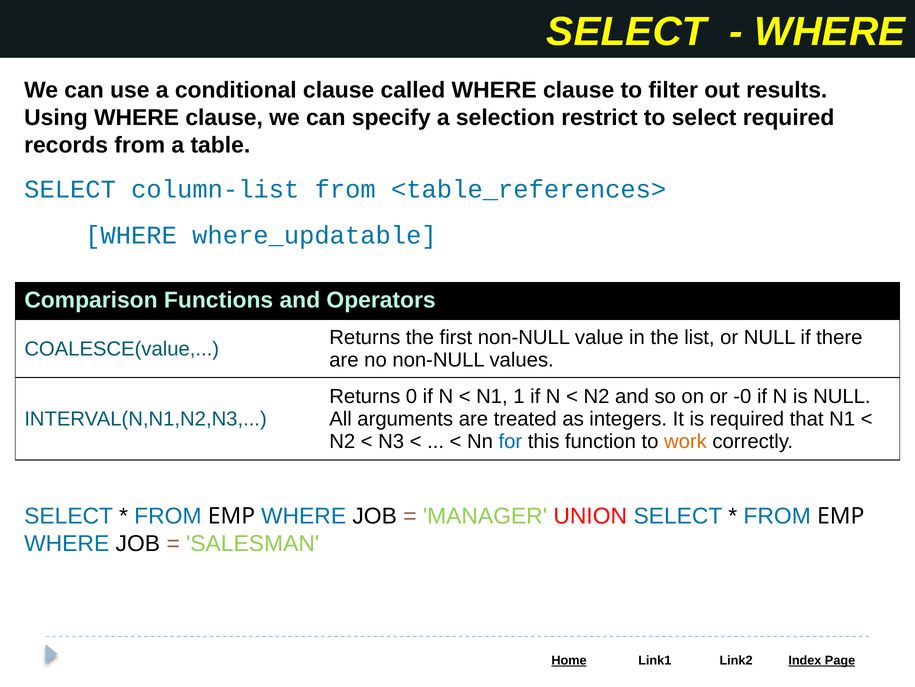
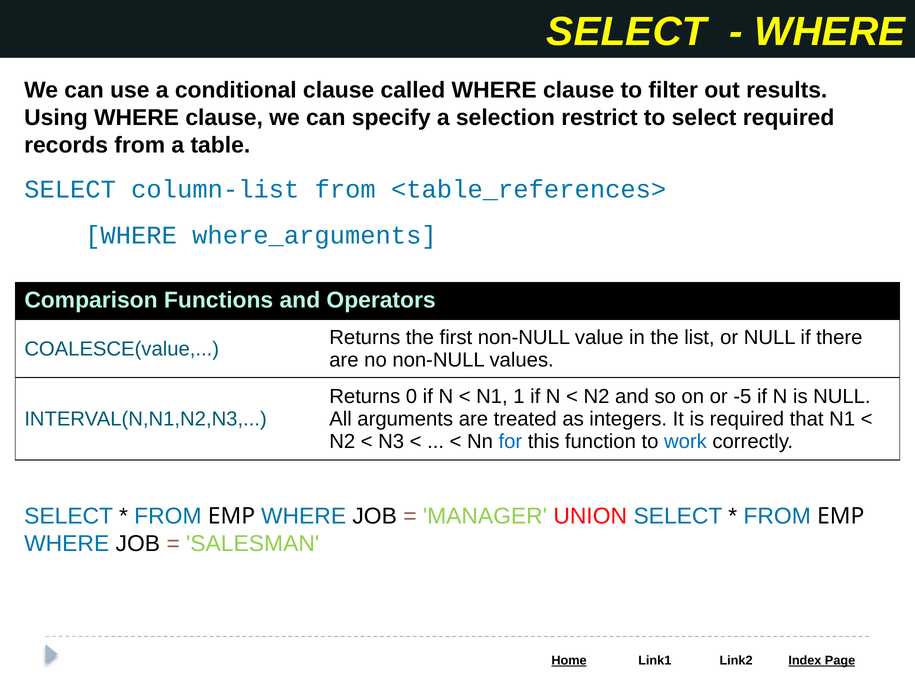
where_updatable: where_updatable -> where_arguments
-0: -0 -> -5
work colour: orange -> blue
